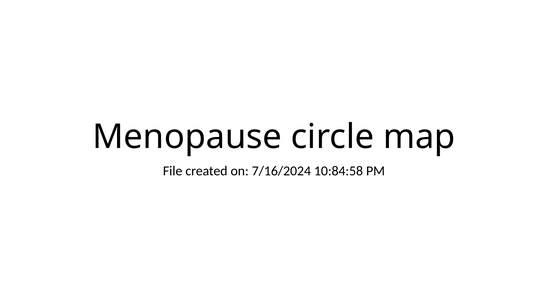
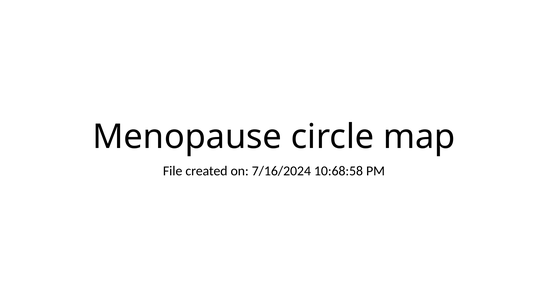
10:84:58: 10:84:58 -> 10:68:58
